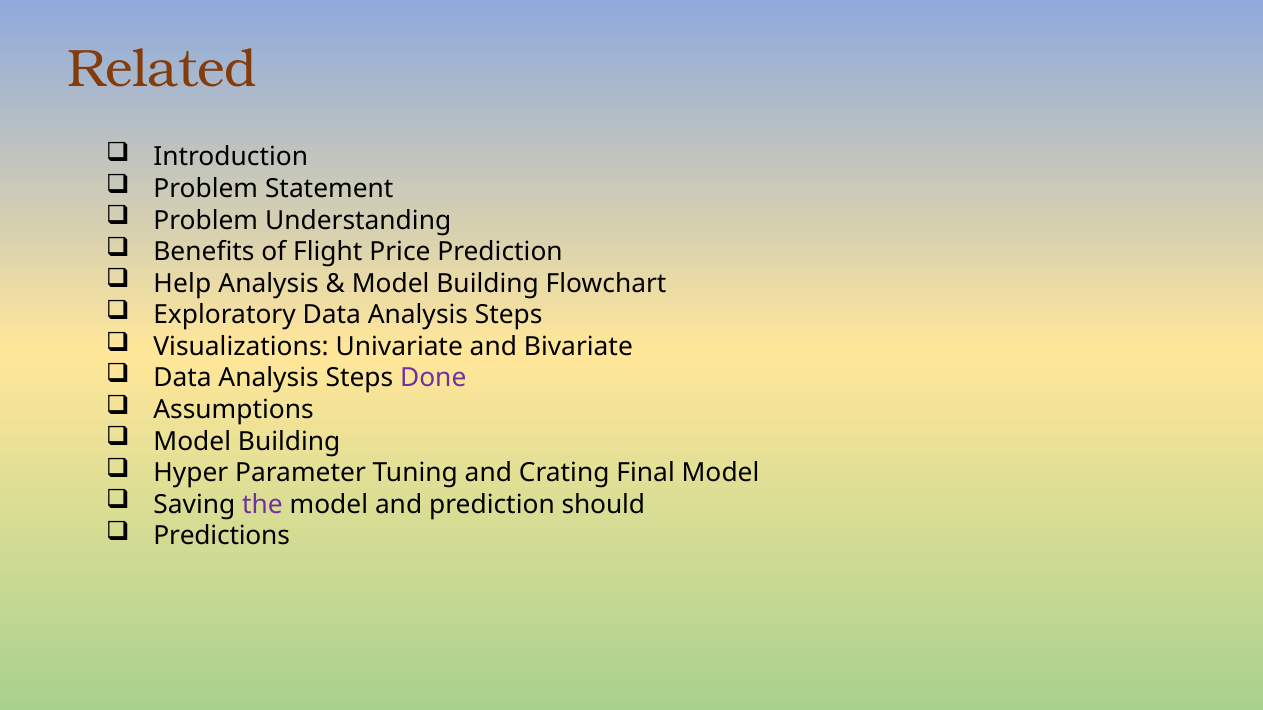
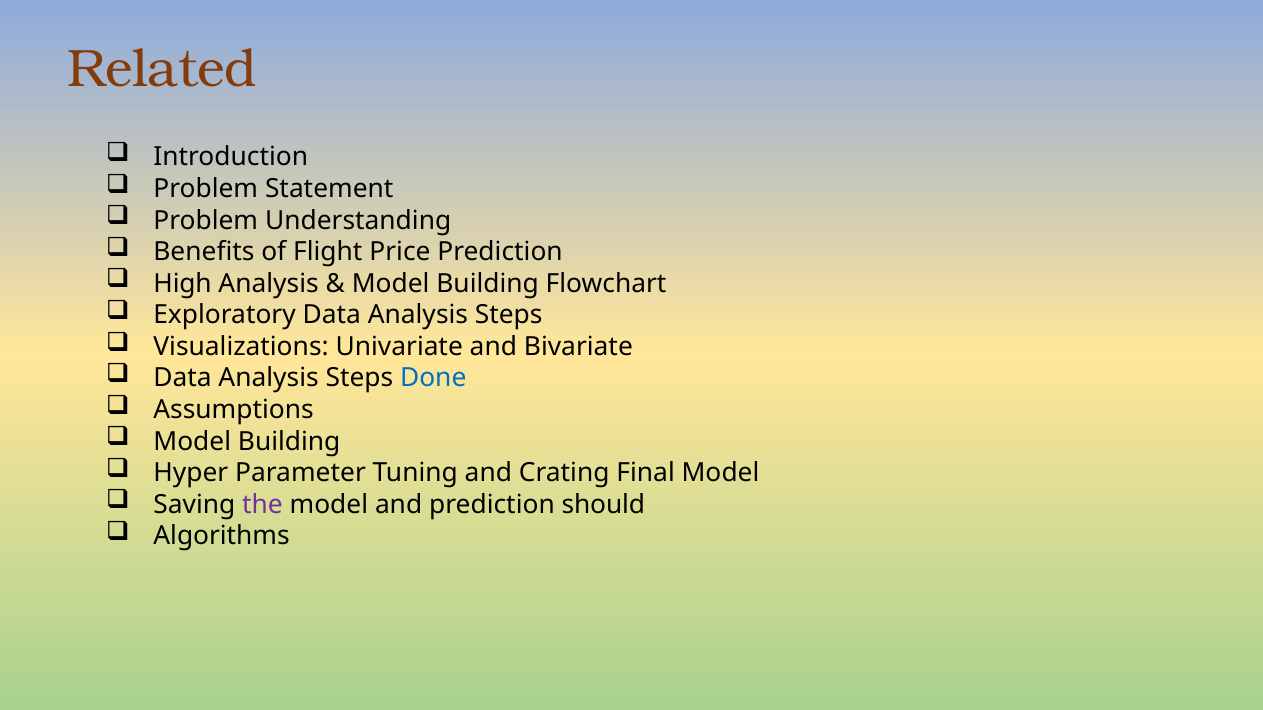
Help: Help -> High
Done colour: purple -> blue
Predictions: Predictions -> Algorithms
